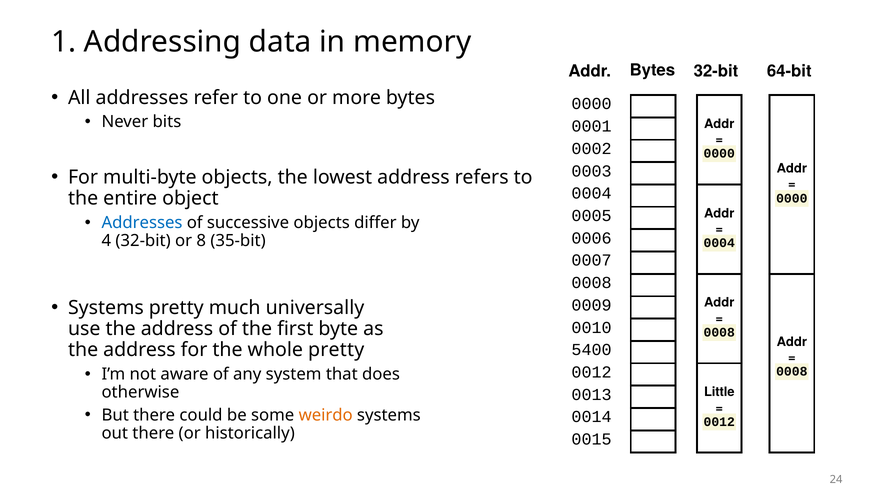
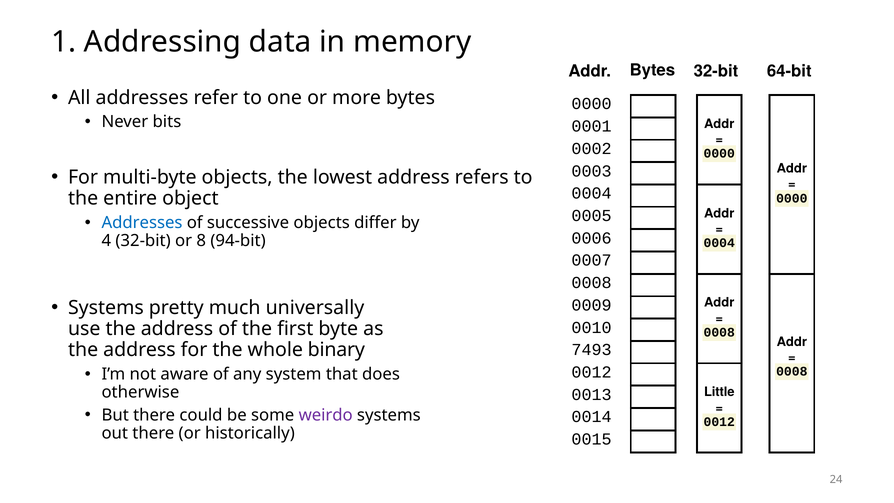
35-bit: 35-bit -> 94-bit
5400: 5400 -> 7493
whole pretty: pretty -> binary
weirdo colour: orange -> purple
